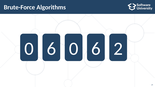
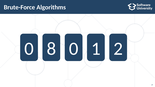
6 at (51, 49): 6 -> 8
6 at (96, 49): 6 -> 1
